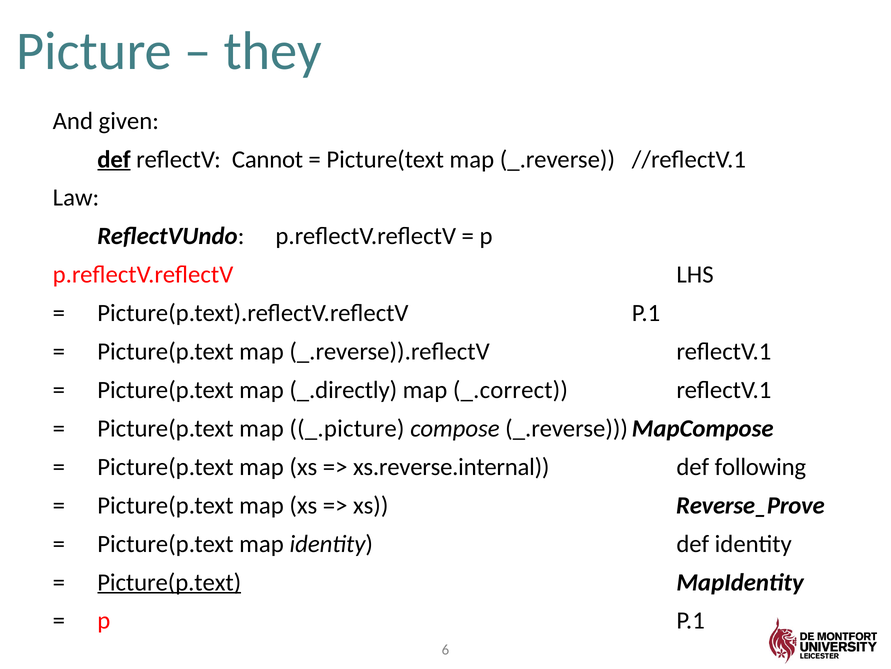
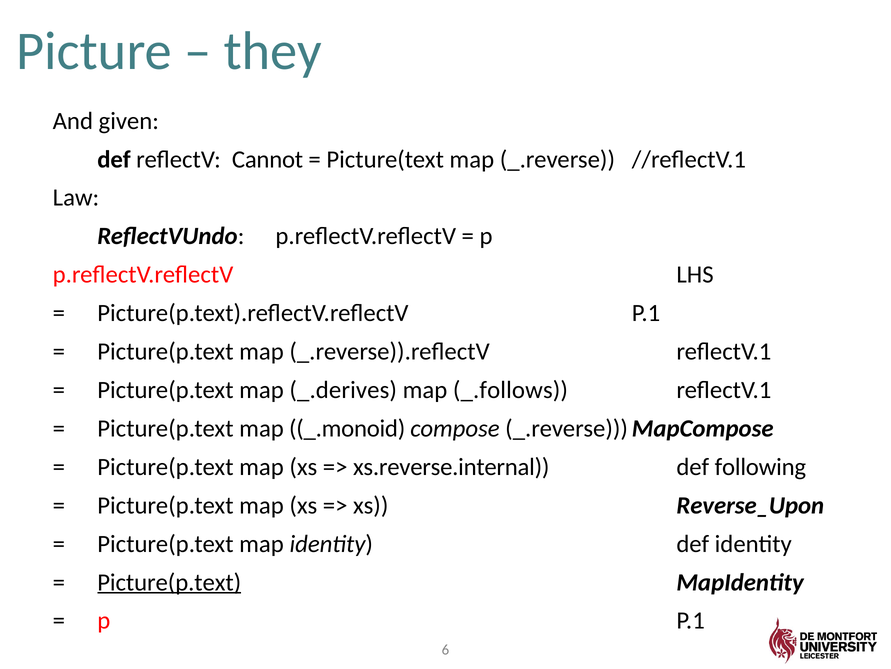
def at (114, 159) underline: present -> none
_.directly: _.directly -> _.derives
_.correct: _.correct -> _.follows
_.picture: _.picture -> _.monoid
Reverse_Prove: Reverse_Prove -> Reverse_Upon
